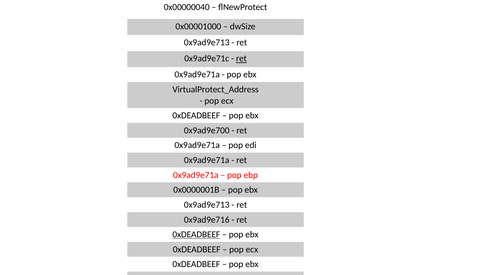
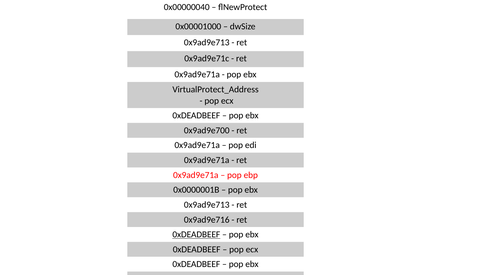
ret at (241, 59) underline: present -> none
